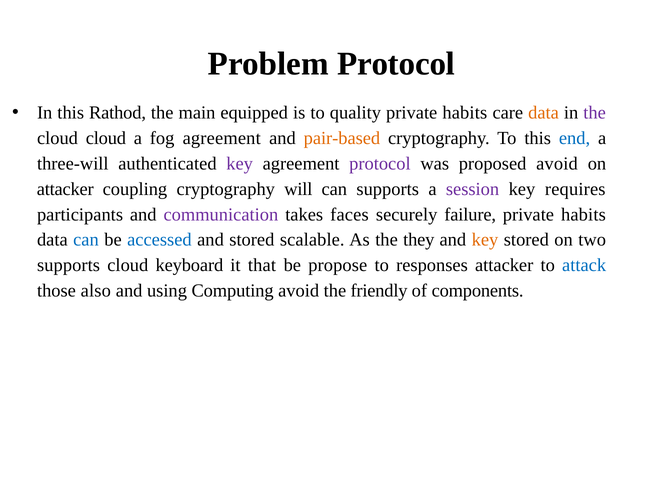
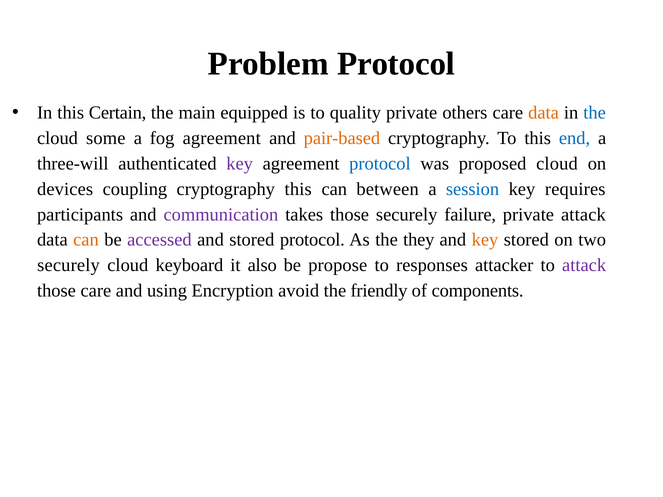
Rathod: Rathod -> Certain
habits at (465, 113): habits -> others
the at (595, 113) colour: purple -> blue
cloud cloud: cloud -> some
protocol at (380, 164) colour: purple -> blue
proposed avoid: avoid -> cloud
attacker at (65, 189): attacker -> devices
cryptography will: will -> this
can supports: supports -> between
session colour: purple -> blue
takes faces: faces -> those
habits at (583, 215): habits -> attack
can at (86, 240) colour: blue -> orange
accessed colour: blue -> purple
stored scalable: scalable -> protocol
supports at (69, 265): supports -> securely
that: that -> also
attack at (584, 265) colour: blue -> purple
those also: also -> care
Computing: Computing -> Encryption
